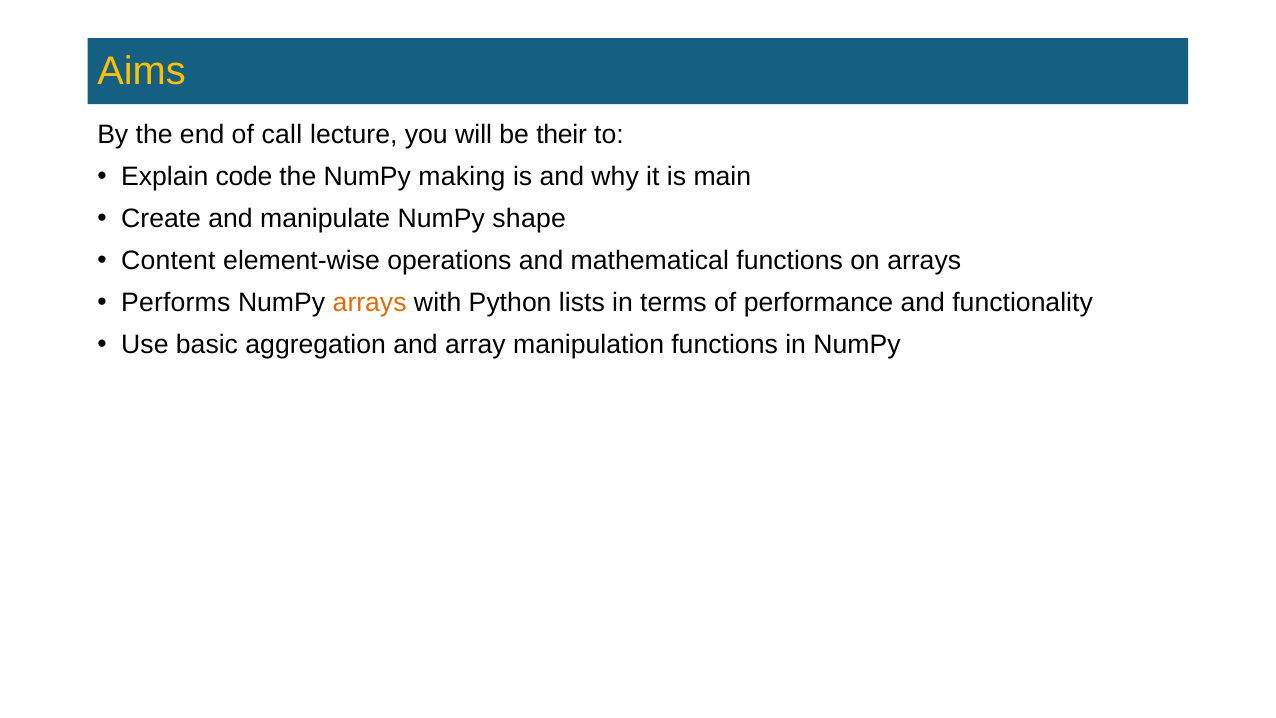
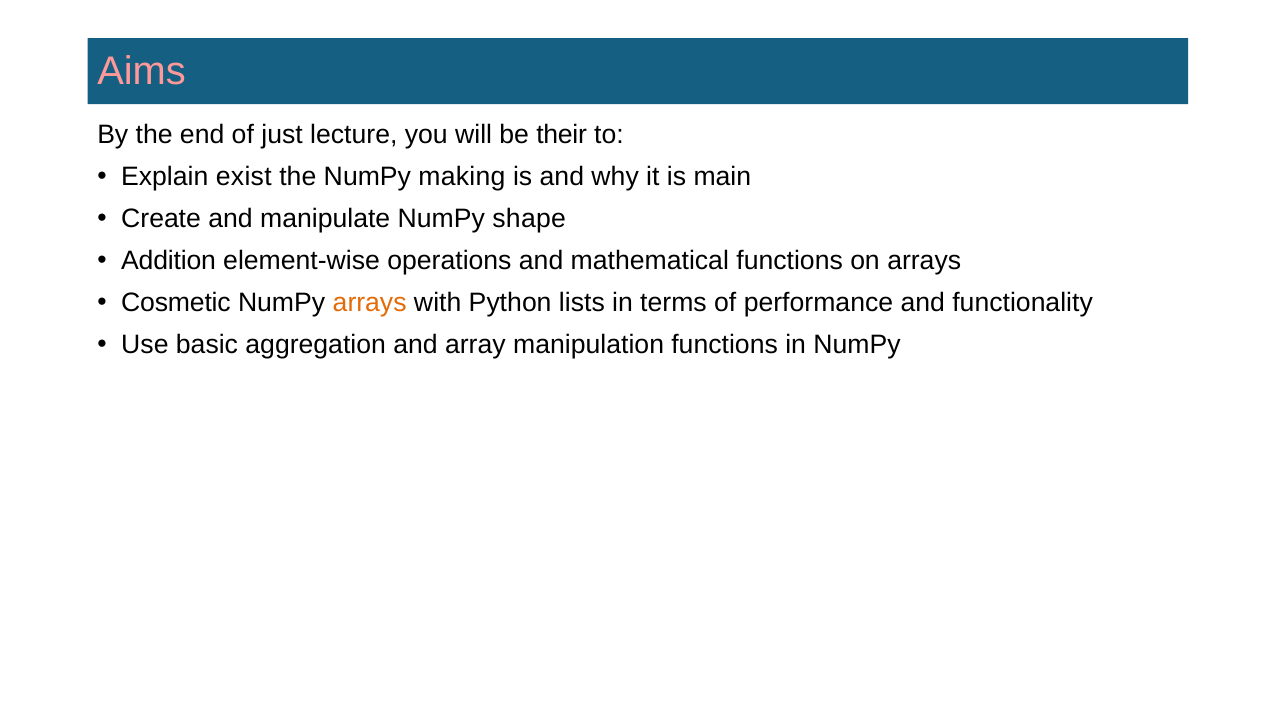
Aims colour: yellow -> pink
call: call -> just
code: code -> exist
Content: Content -> Addition
Performs: Performs -> Cosmetic
